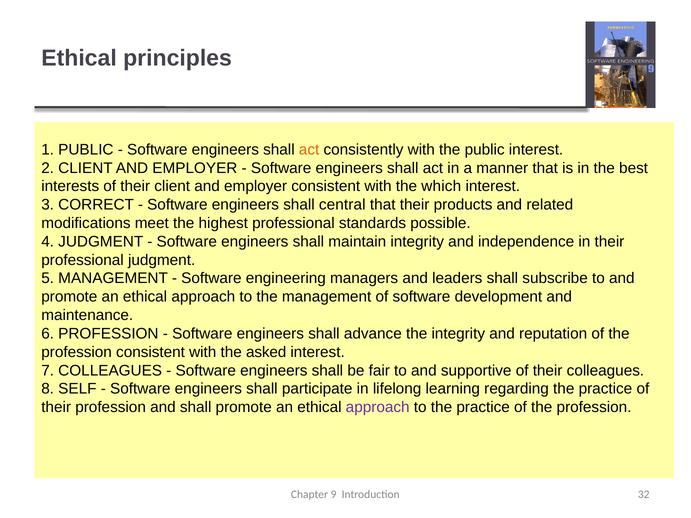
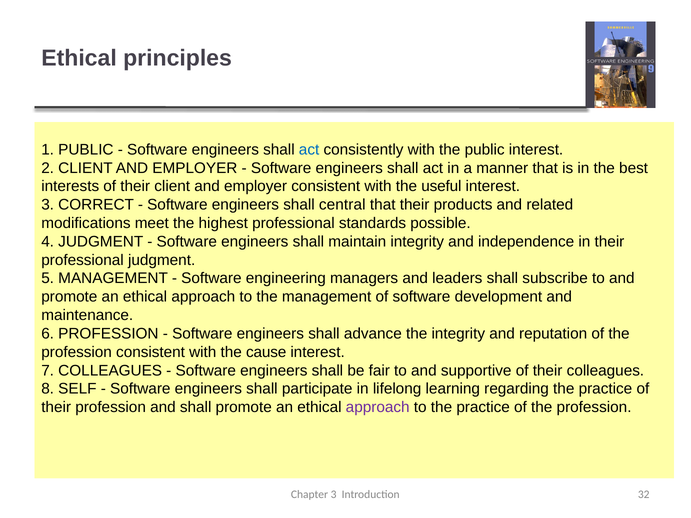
act at (309, 150) colour: orange -> blue
which: which -> useful
asked: asked -> cause
Chapter 9: 9 -> 3
